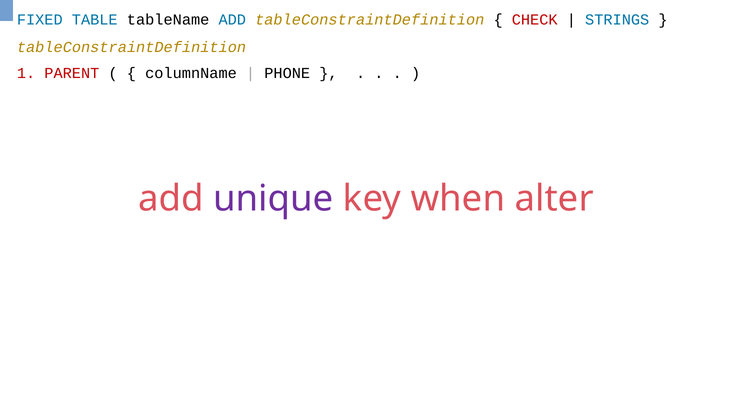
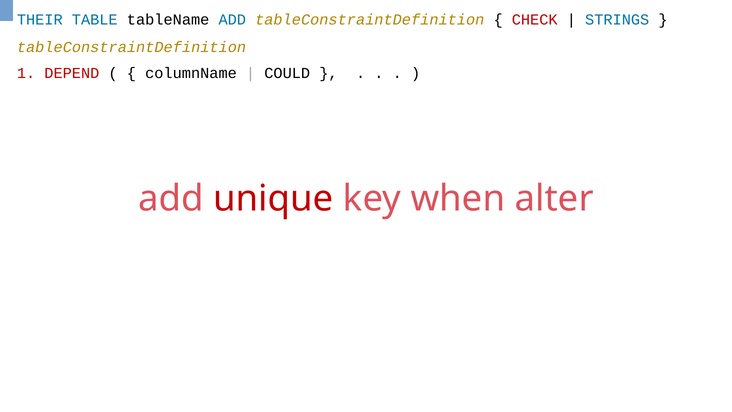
FIXED: FIXED -> THEIR
PARENT: PARENT -> DEPEND
PHONE: PHONE -> COULD
unique colour: purple -> red
